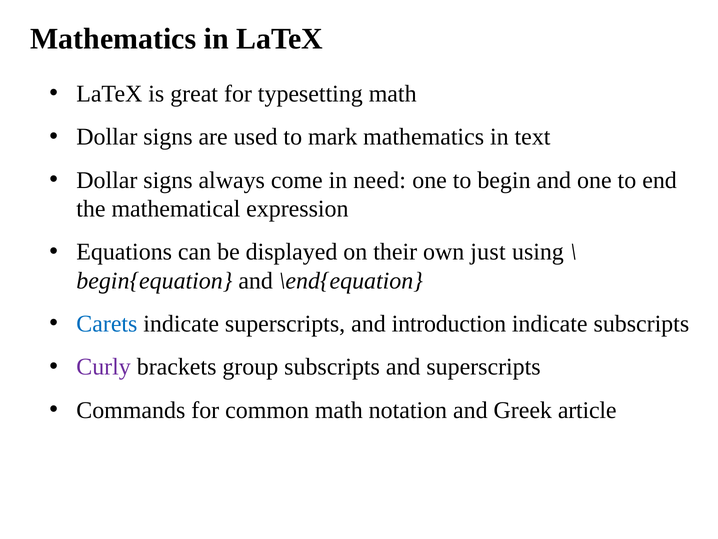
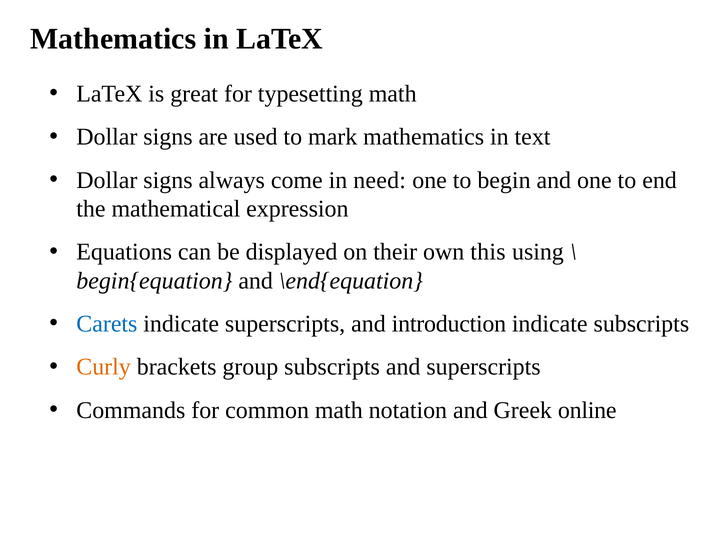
just: just -> this
Curly colour: purple -> orange
article: article -> online
